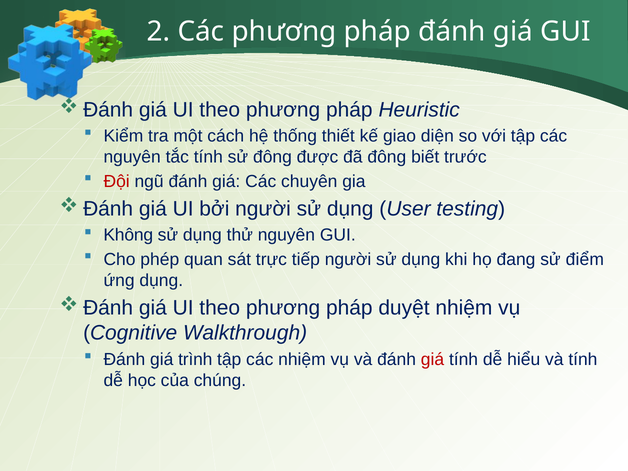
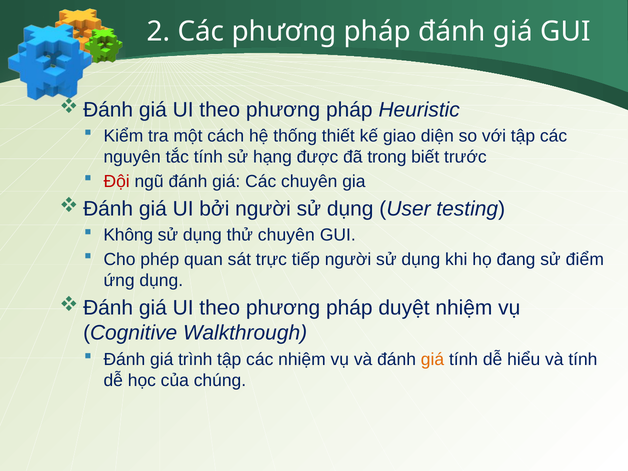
sử đông: đông -> hạng
đã đông: đông -> trong
thử nguyên: nguyên -> chuyên
giá at (432, 359) colour: red -> orange
